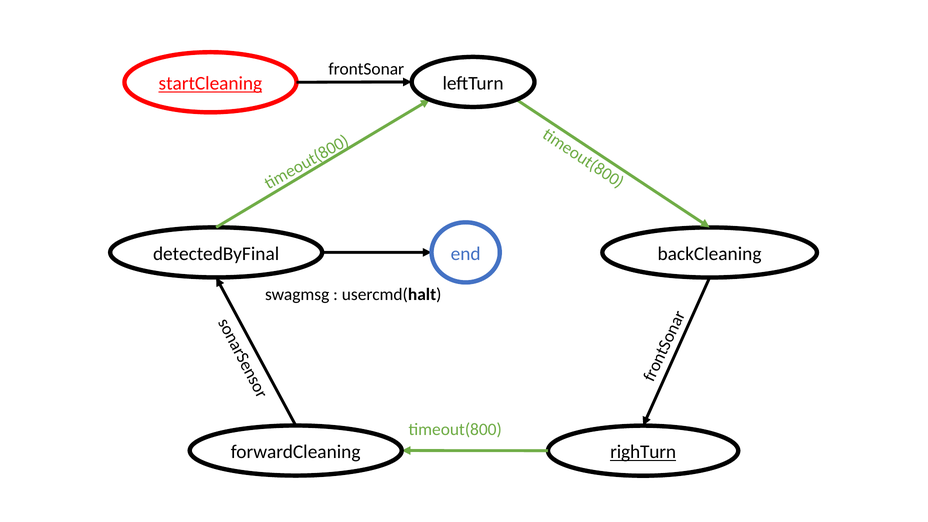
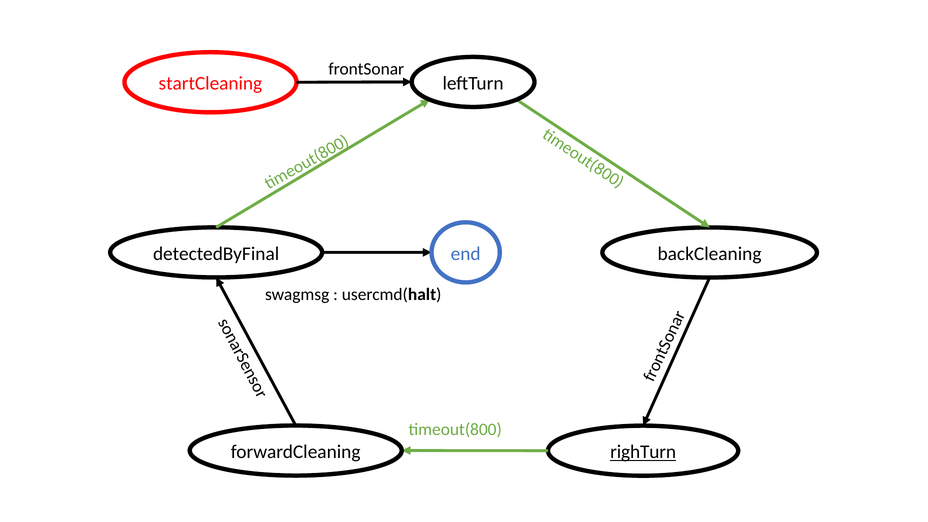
startCleaning underline: present -> none
